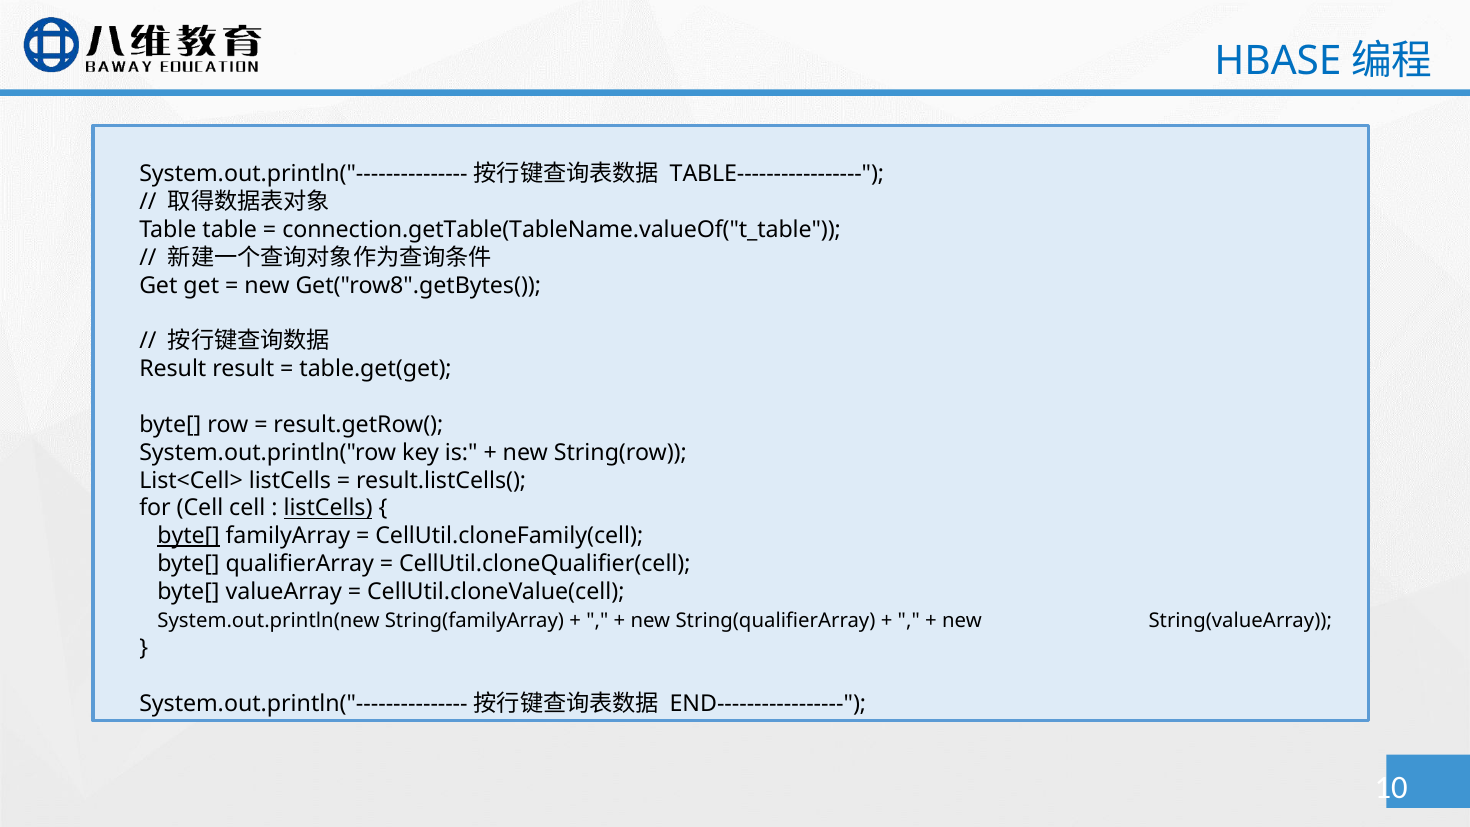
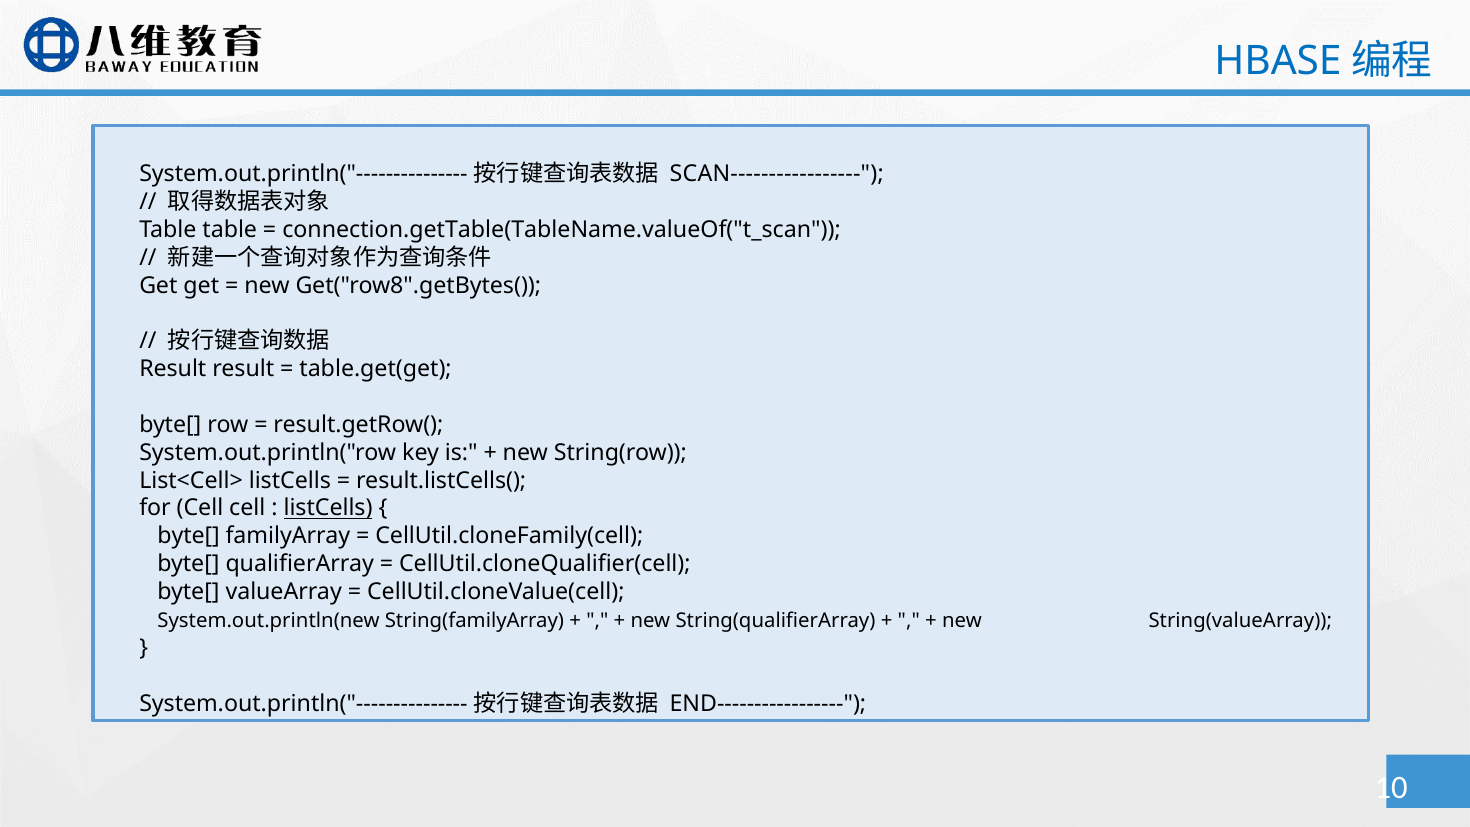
TABLE-----------------: TABLE----------------- -> SCAN-----------------
connection.getTable(TableName.valueOf("t_table: connection.getTable(TableName.valueOf("t_table -> connection.getTable(TableName.valueOf("t_scan
byte[ at (189, 536) underline: present -> none
